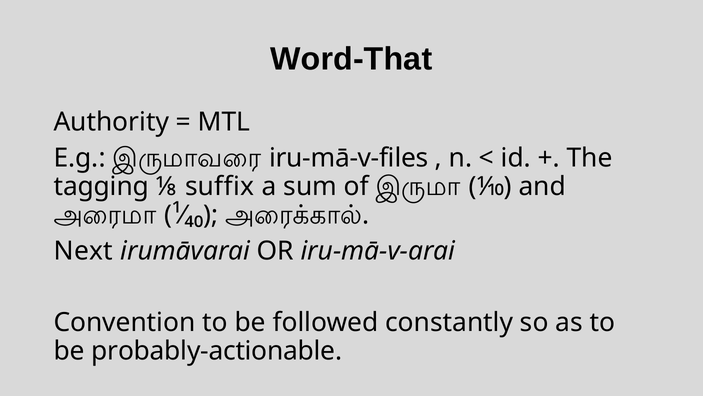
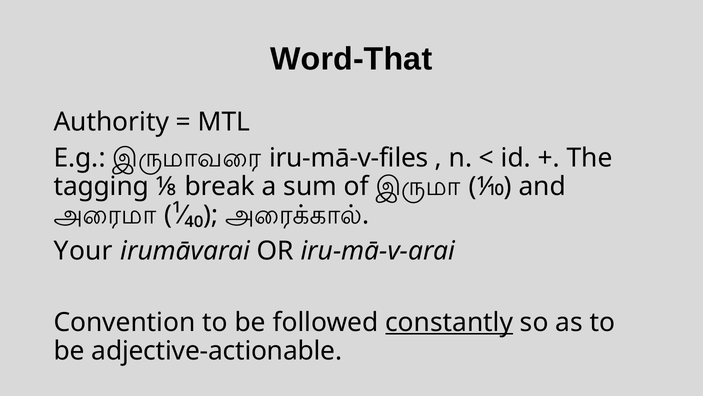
suffix: suffix -> break
Next: Next -> Your
constantly underline: none -> present
probably-actionable: probably-actionable -> adjective-actionable
